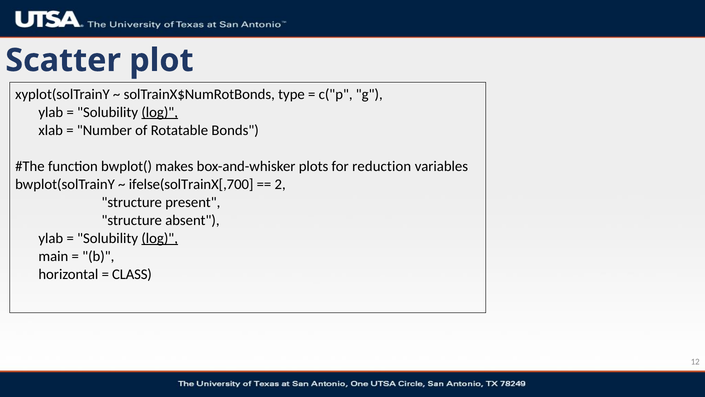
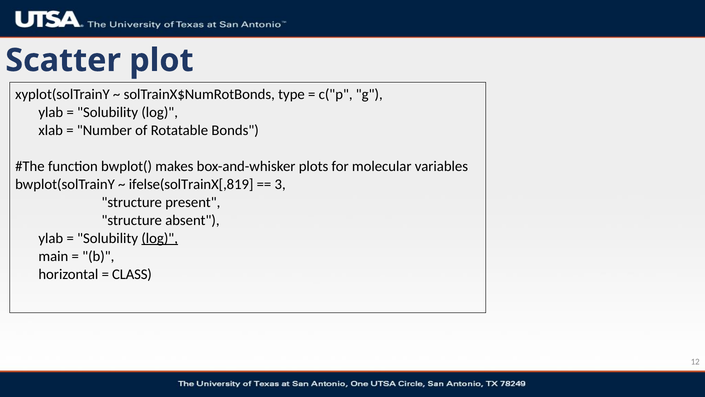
log at (160, 112) underline: present -> none
reduction: reduction -> molecular
ifelse(solTrainX[,700: ifelse(solTrainX[,700 -> ifelse(solTrainX[,819
2: 2 -> 3
